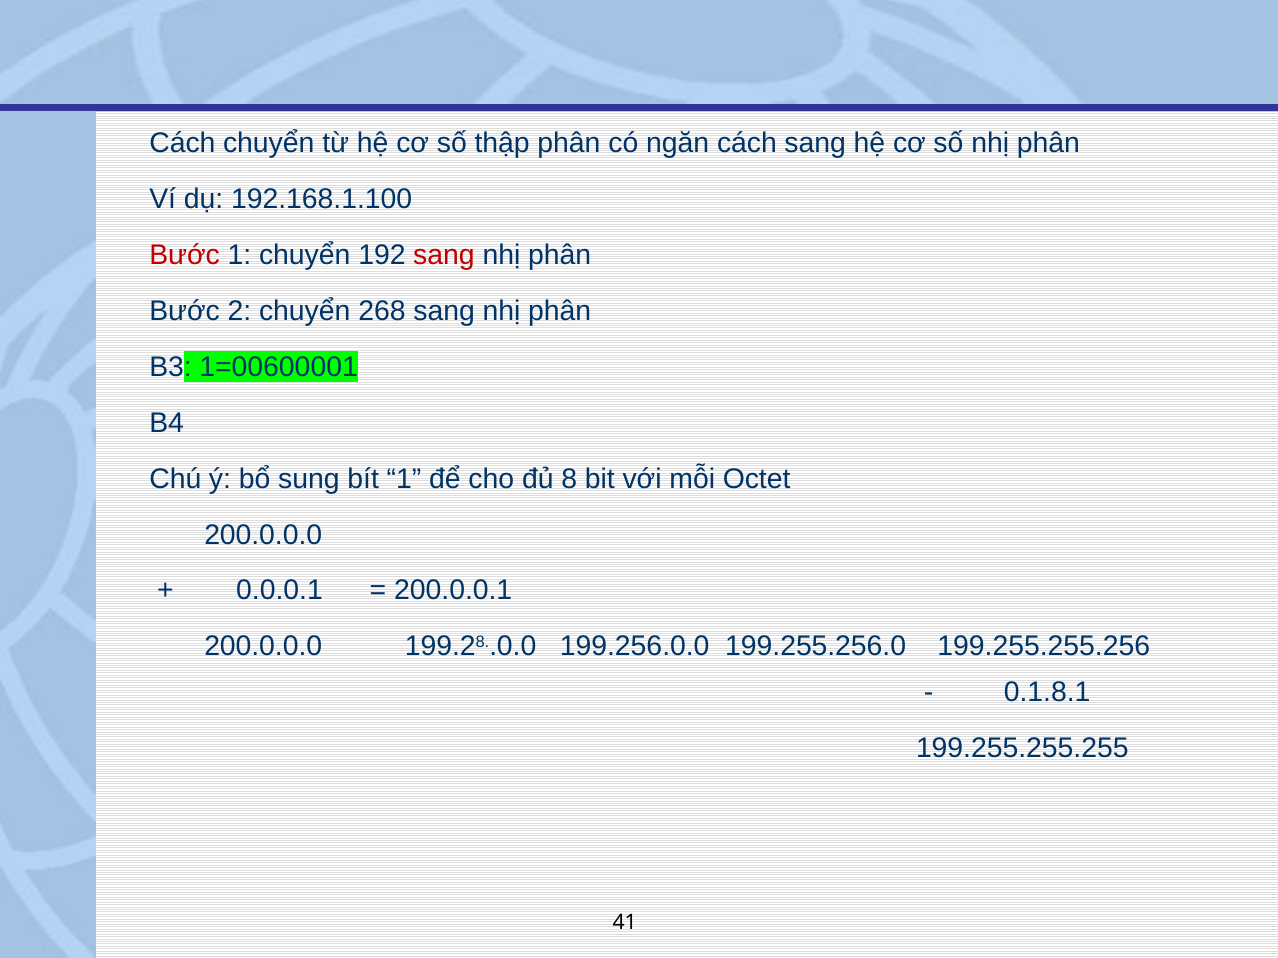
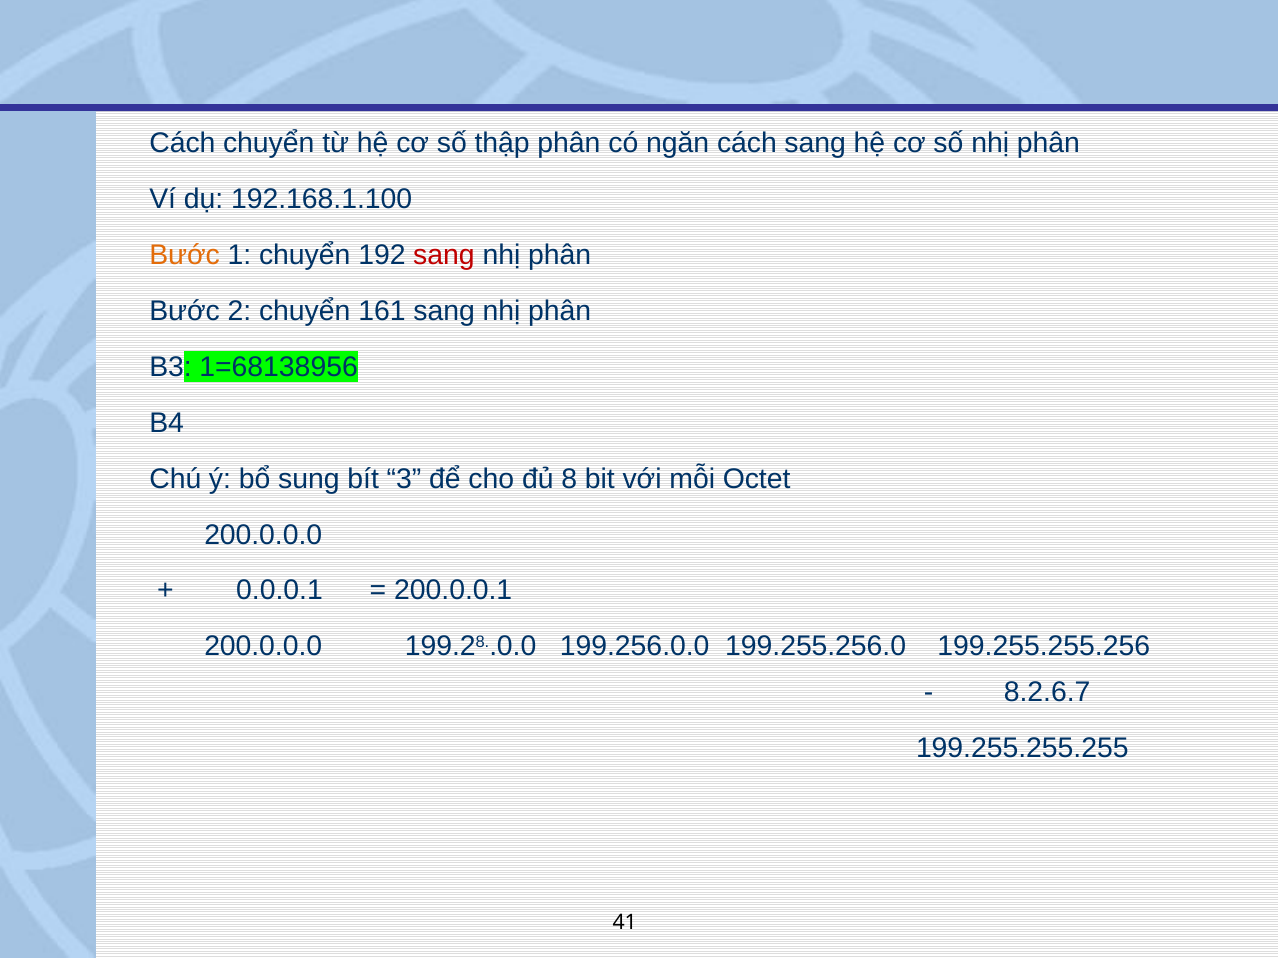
Bước at (185, 255) colour: red -> orange
268: 268 -> 161
1=00600001: 1=00600001 -> 1=68138956
bít 1: 1 -> 3
0.1.8.1: 0.1.8.1 -> 8.2.6.7
